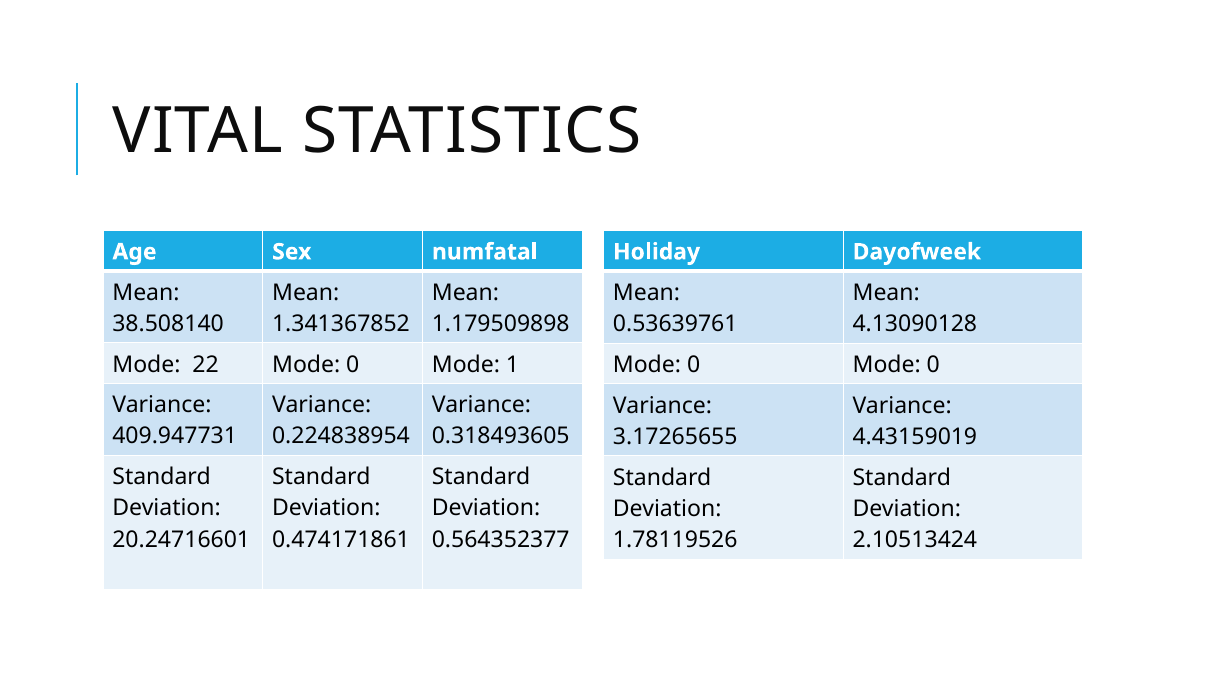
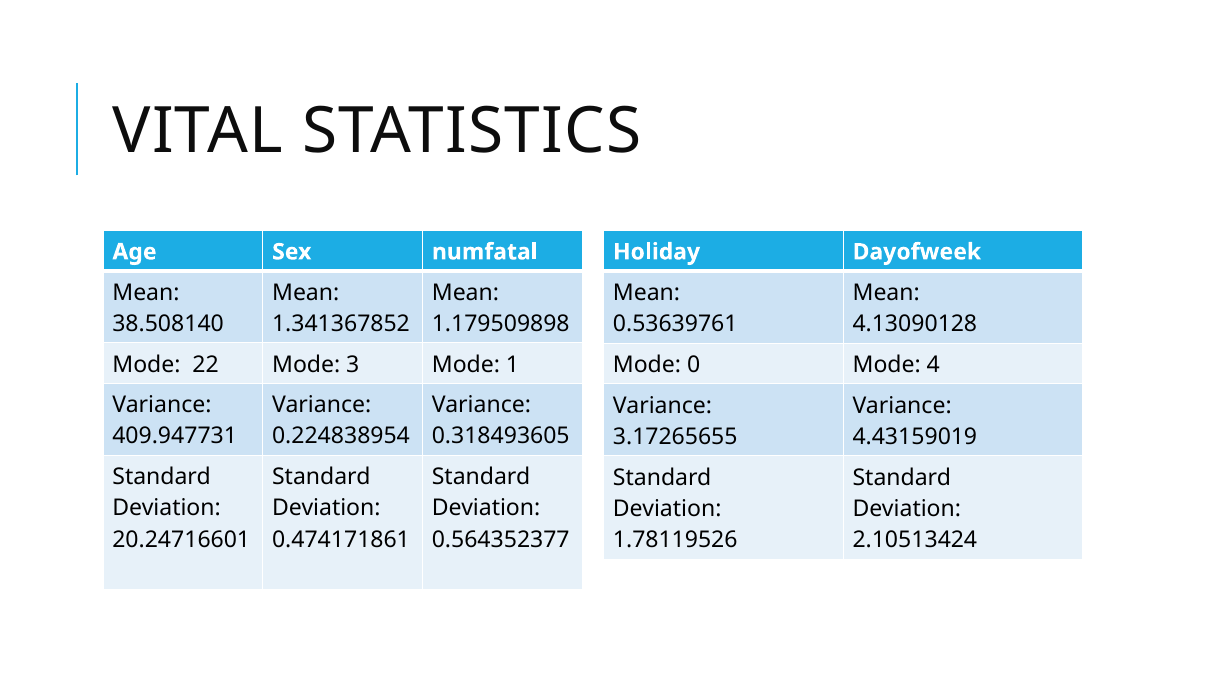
22 Mode 0: 0 -> 3
0 Mode 0: 0 -> 4
